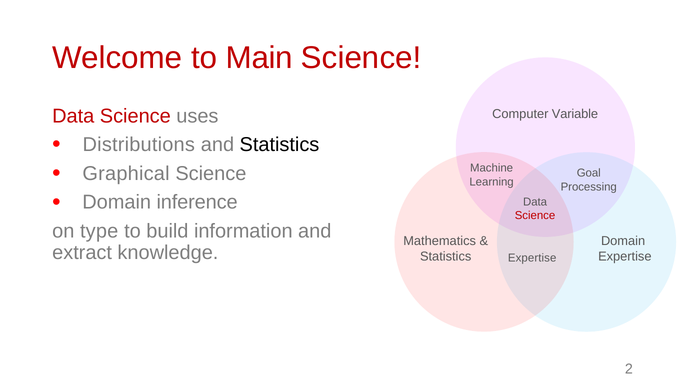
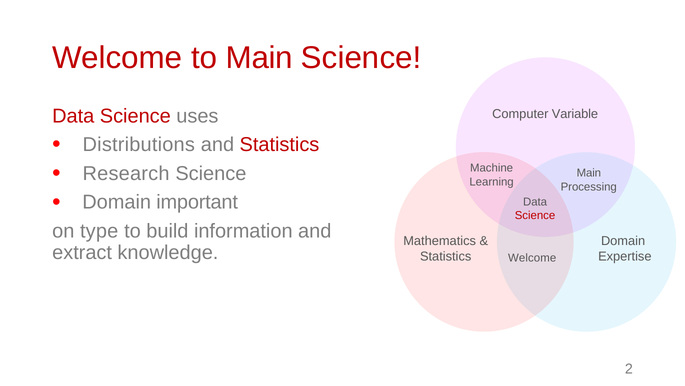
Statistics at (279, 145) colour: black -> red
Graphical: Graphical -> Research
Goal at (589, 173): Goal -> Main
inference: inference -> important
Expertise at (532, 258): Expertise -> Welcome
